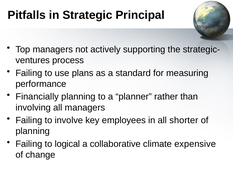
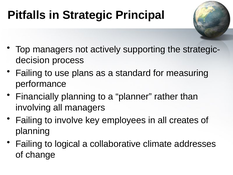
ventures: ventures -> decision
shorter: shorter -> creates
expensive: expensive -> addresses
